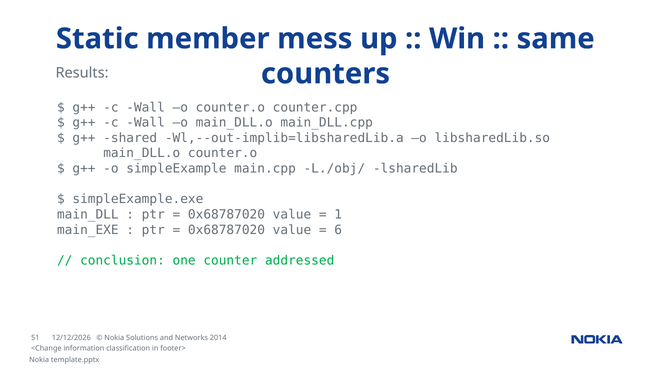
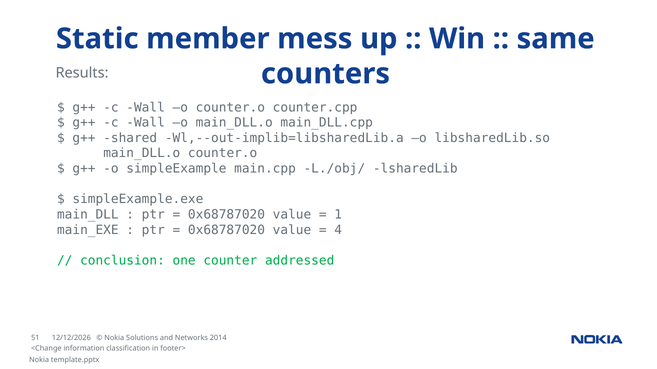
6: 6 -> 4
